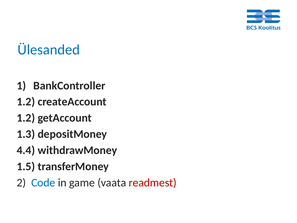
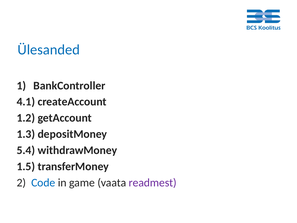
1.2 at (26, 102): 1.2 -> 4.1
4.4: 4.4 -> 5.4
readmest colour: red -> purple
